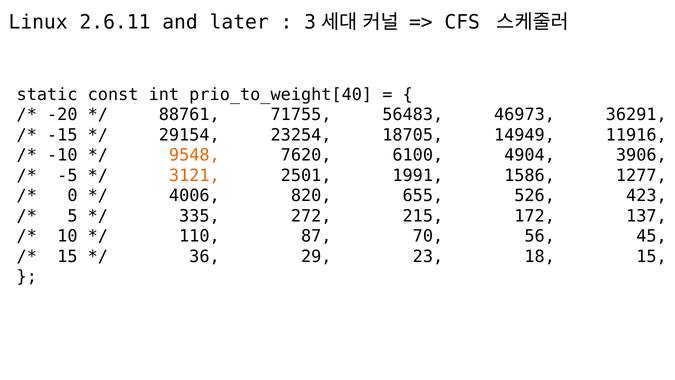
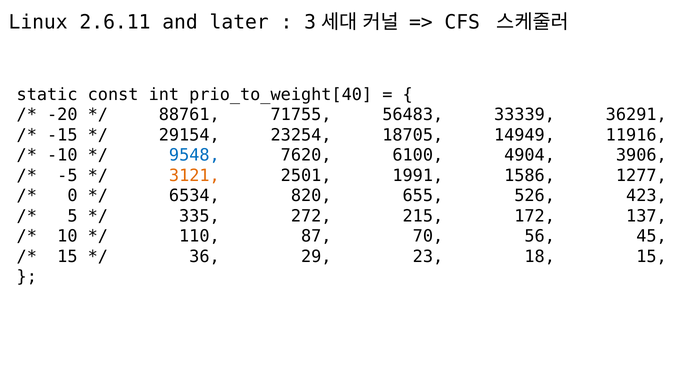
46973: 46973 -> 33339
9548 colour: orange -> blue
4006: 4006 -> 6534
